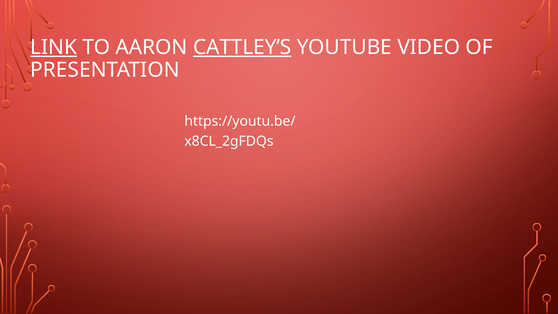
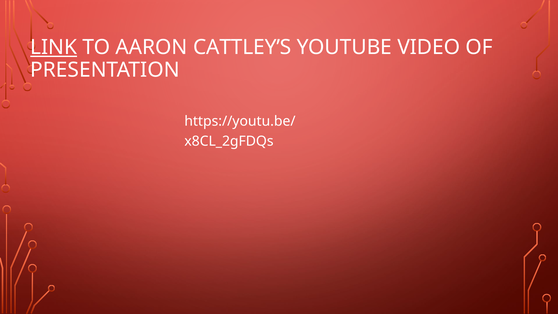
CATTLEY’S underline: present -> none
